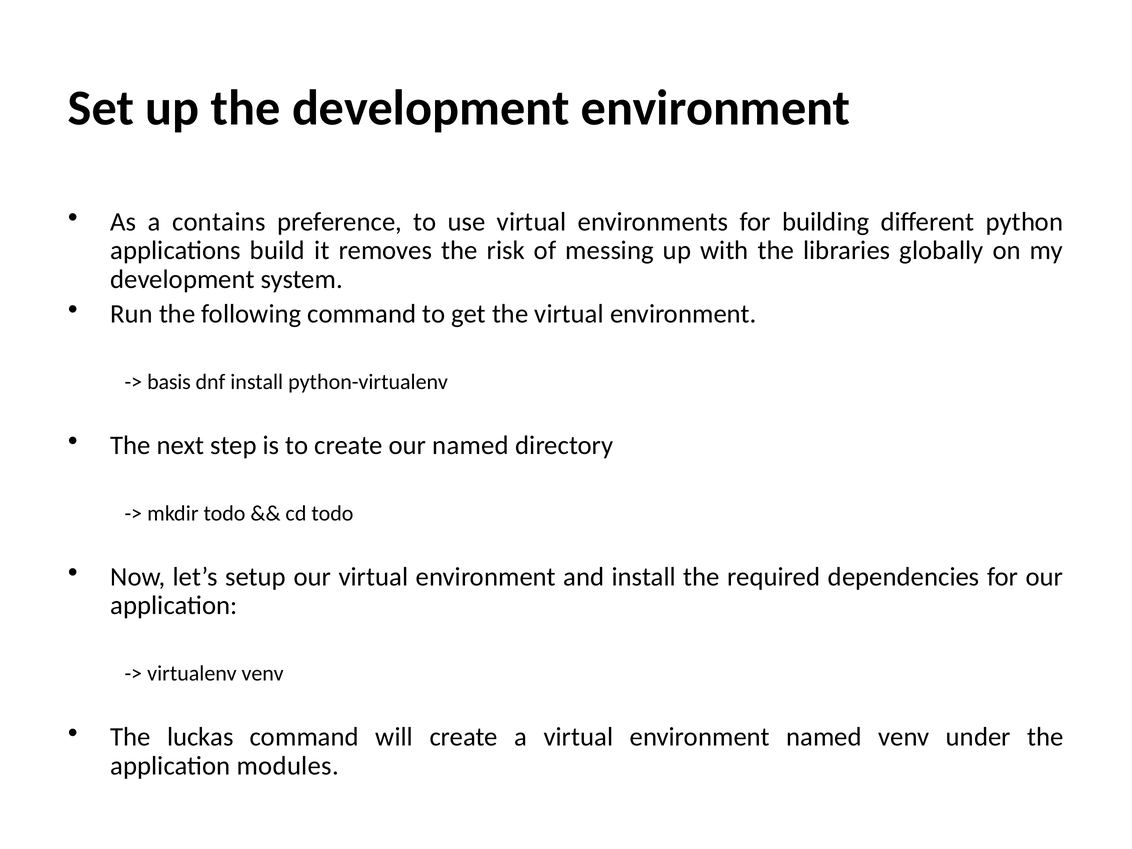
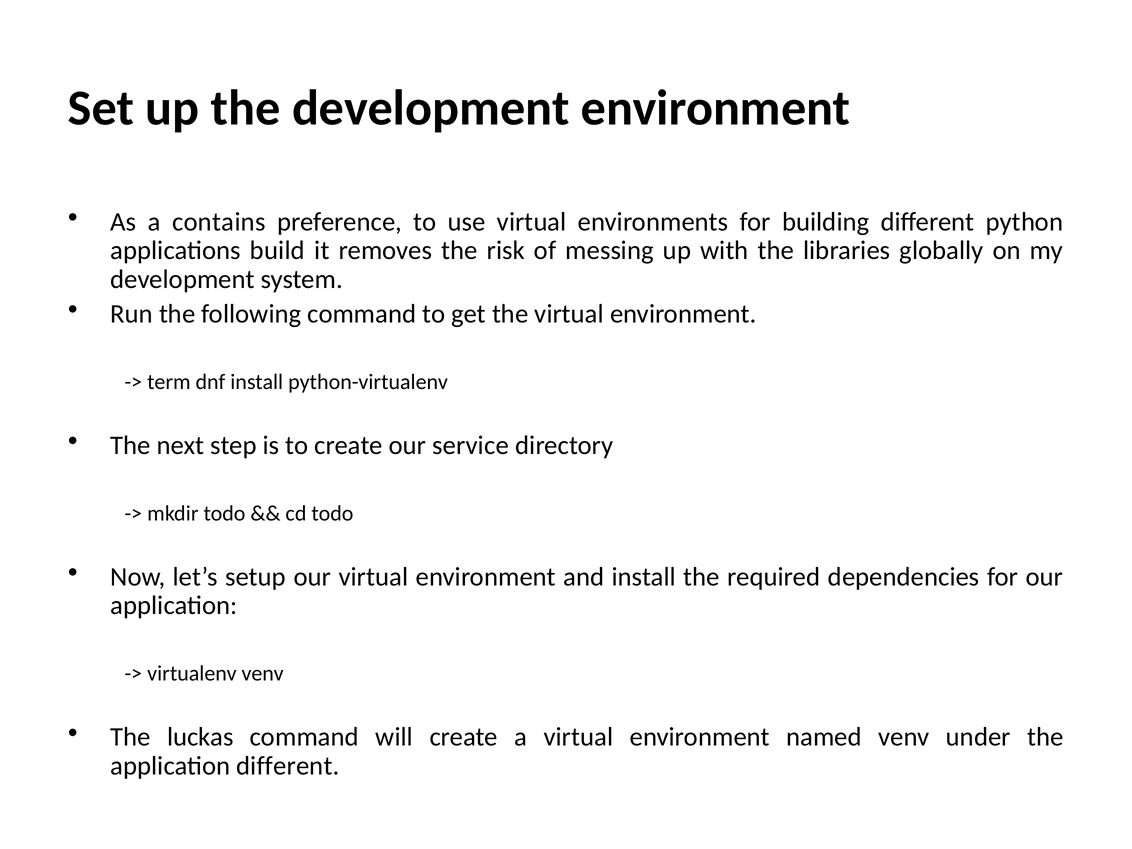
basis: basis -> term
our named: named -> service
application modules: modules -> different
